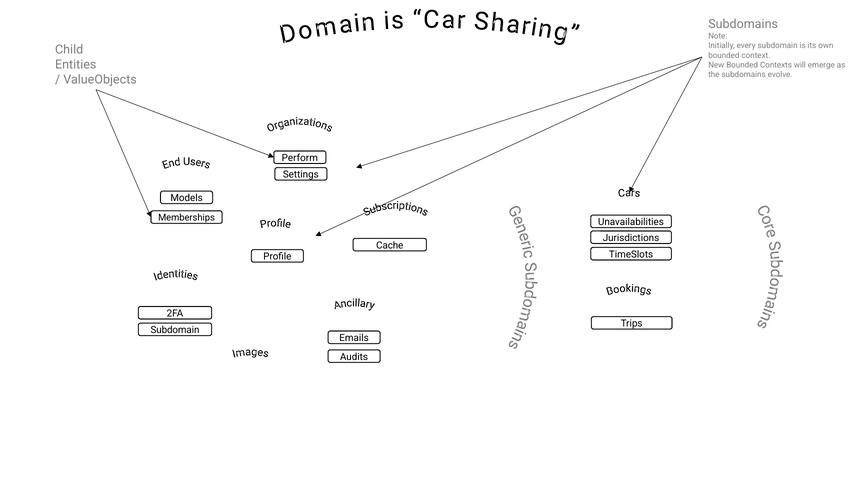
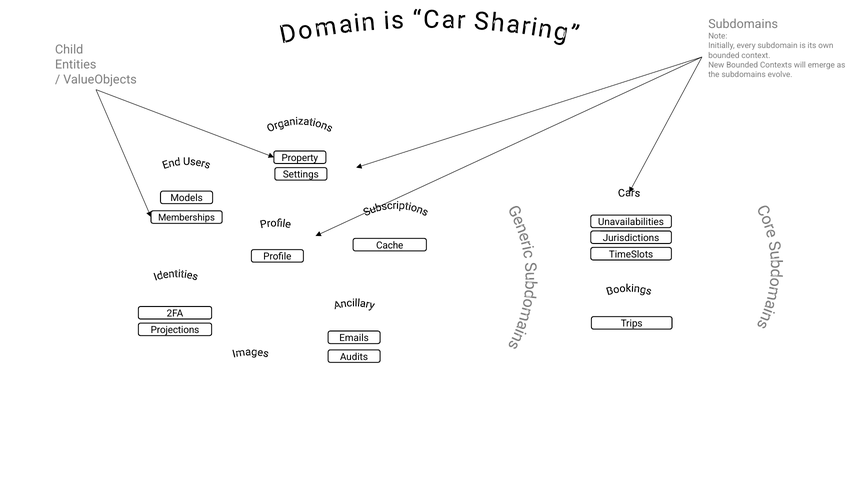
Perform: Perform -> Property
Subdomain at (175, 330): Subdomain -> Projections
